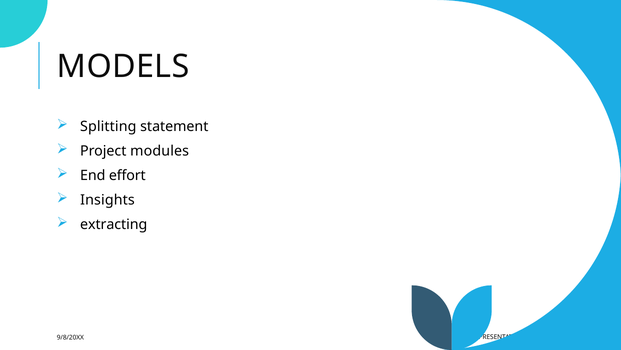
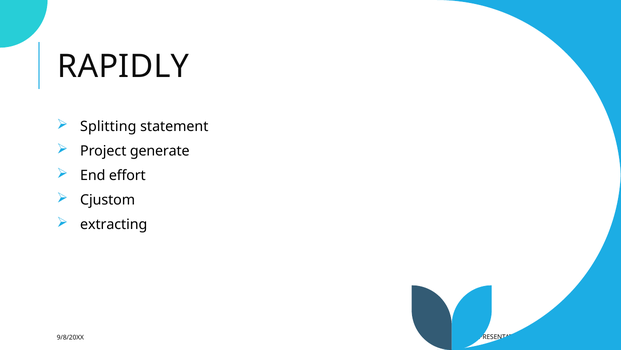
MODELS: MODELS -> RAPIDLY
modules: modules -> generate
Insights: Insights -> Cjustom
